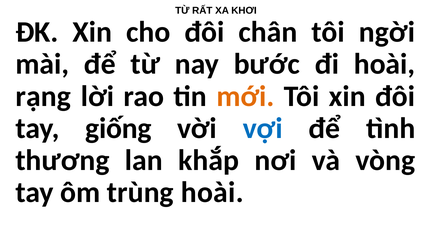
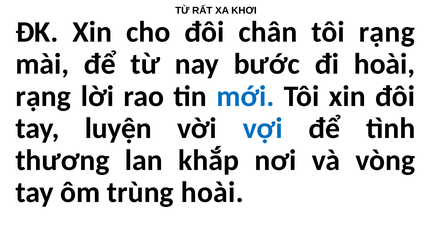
tôi ngời: ngời -> rạng
mới colour: orange -> blue
giống: giống -> luyện
